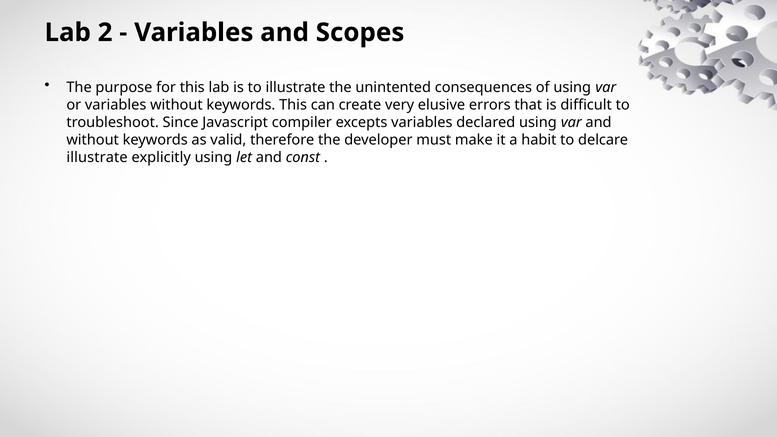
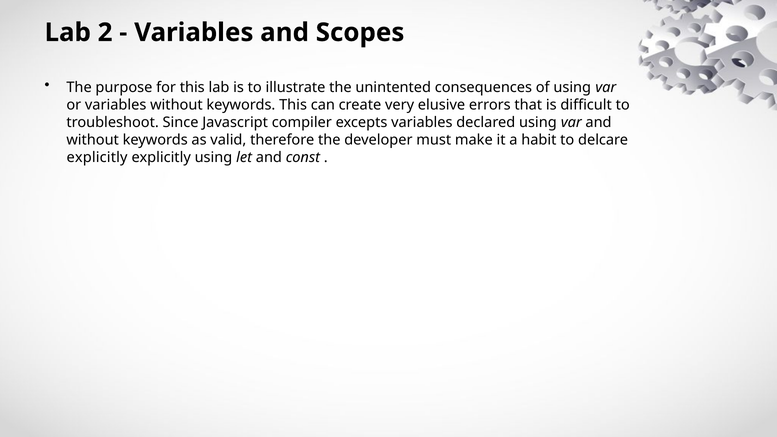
illustrate at (97, 157): illustrate -> explicitly
